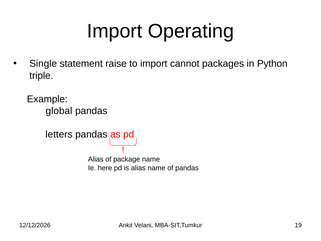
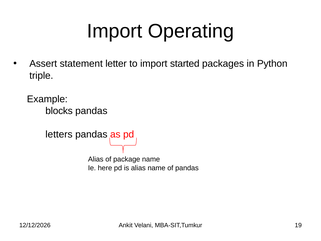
Single: Single -> Assert
raise: raise -> letter
cannot: cannot -> started
global: global -> blocks
